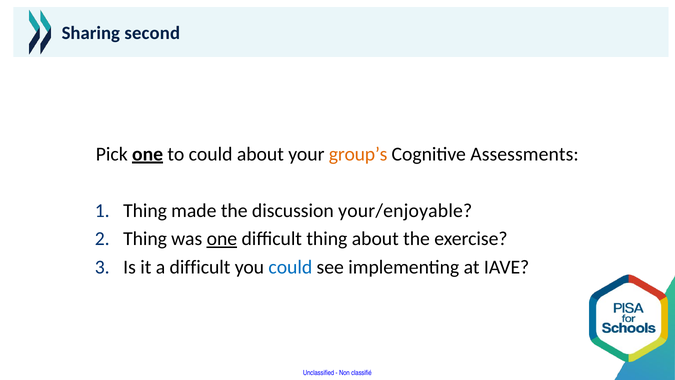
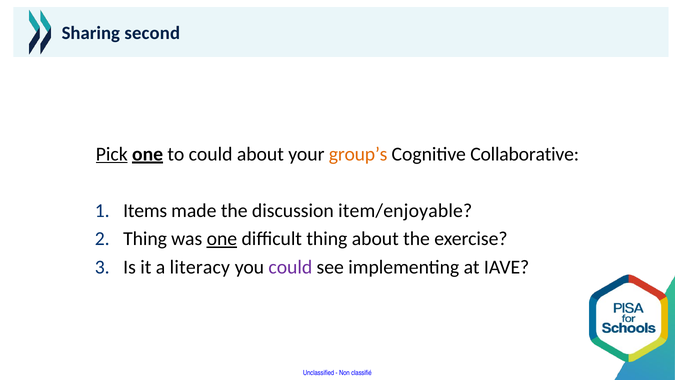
Pick underline: none -> present
Assessments: Assessments -> Collaborative
Thing at (145, 210): Thing -> Items
your/enjoyable: your/enjoyable -> item/enjoyable
a difficult: difficult -> literacy
could at (290, 267) colour: blue -> purple
